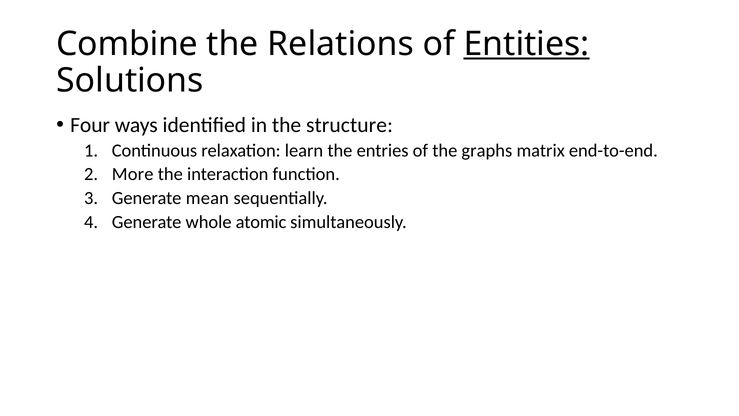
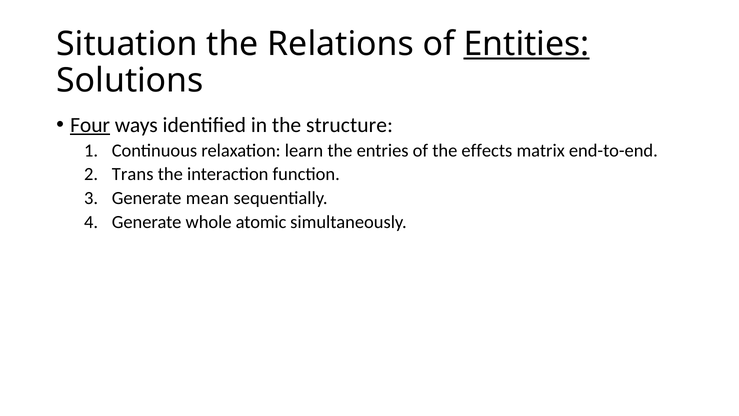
Combine: Combine -> Situation
Four underline: none -> present
graphs: graphs -> effects
More: More -> Trans
